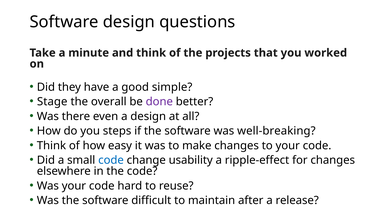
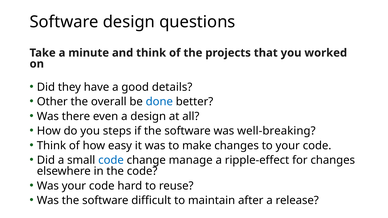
simple: simple -> details
Stage: Stage -> Other
done colour: purple -> blue
usability: usability -> manage
